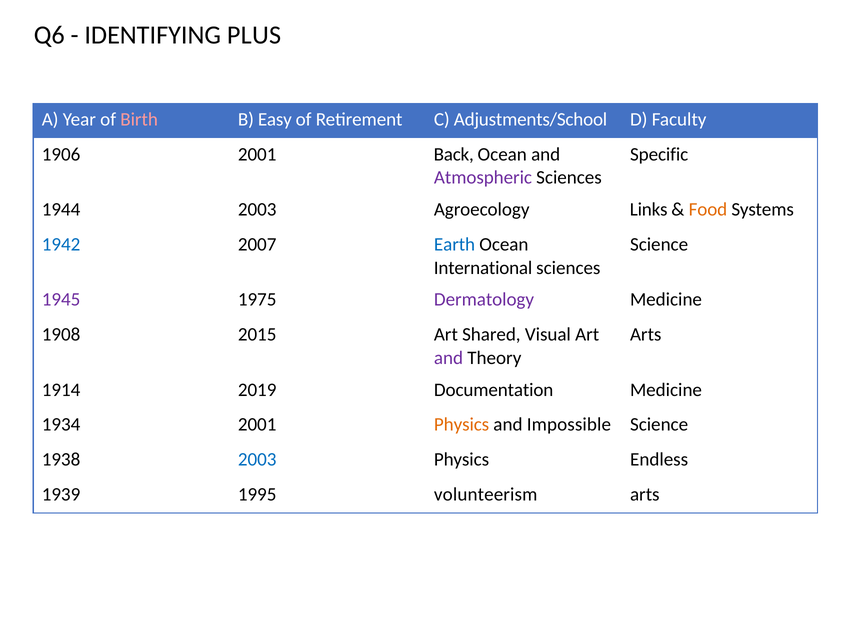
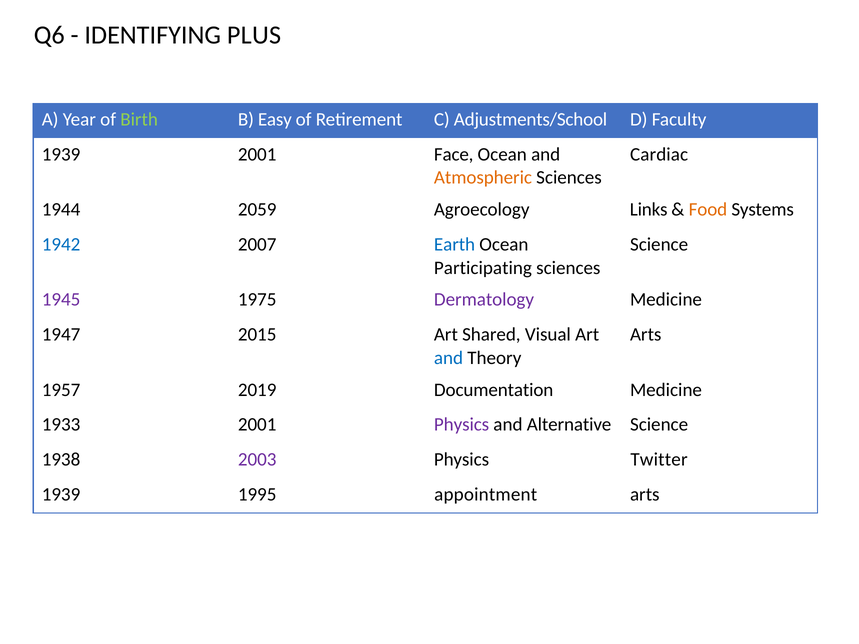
Birth colour: pink -> light green
1906 at (61, 154): 1906 -> 1939
Back: Back -> Face
Specific: Specific -> Cardiac
Atmospheric colour: purple -> orange
1944 2003: 2003 -> 2059
International: International -> Participating
1908: 1908 -> 1947
and at (449, 358) colour: purple -> blue
1914: 1914 -> 1957
1934: 1934 -> 1933
Physics at (462, 425) colour: orange -> purple
Impossible: Impossible -> Alternative
2003 at (257, 460) colour: blue -> purple
Endless: Endless -> Twitter
volunteerism: volunteerism -> appointment
